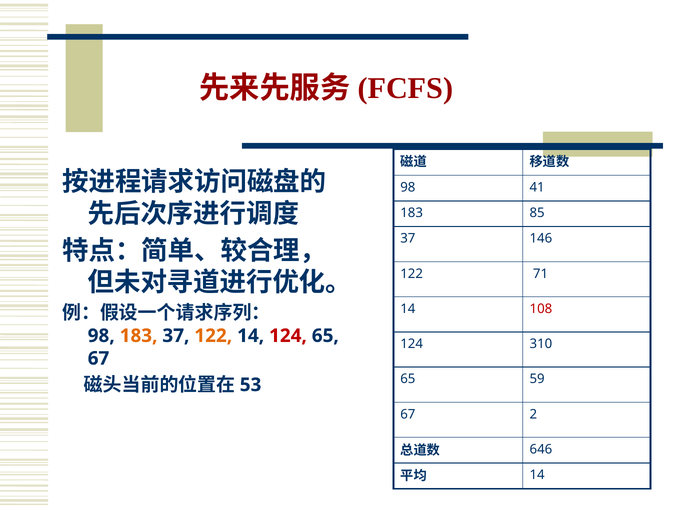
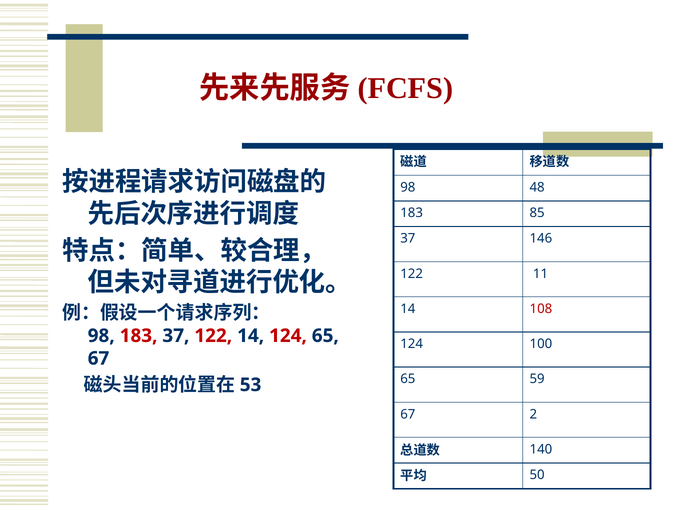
41: 41 -> 48
71: 71 -> 11
183 at (139, 336) colour: orange -> red
122 at (213, 336) colour: orange -> red
310: 310 -> 100
646: 646 -> 140
14 at (537, 475): 14 -> 50
